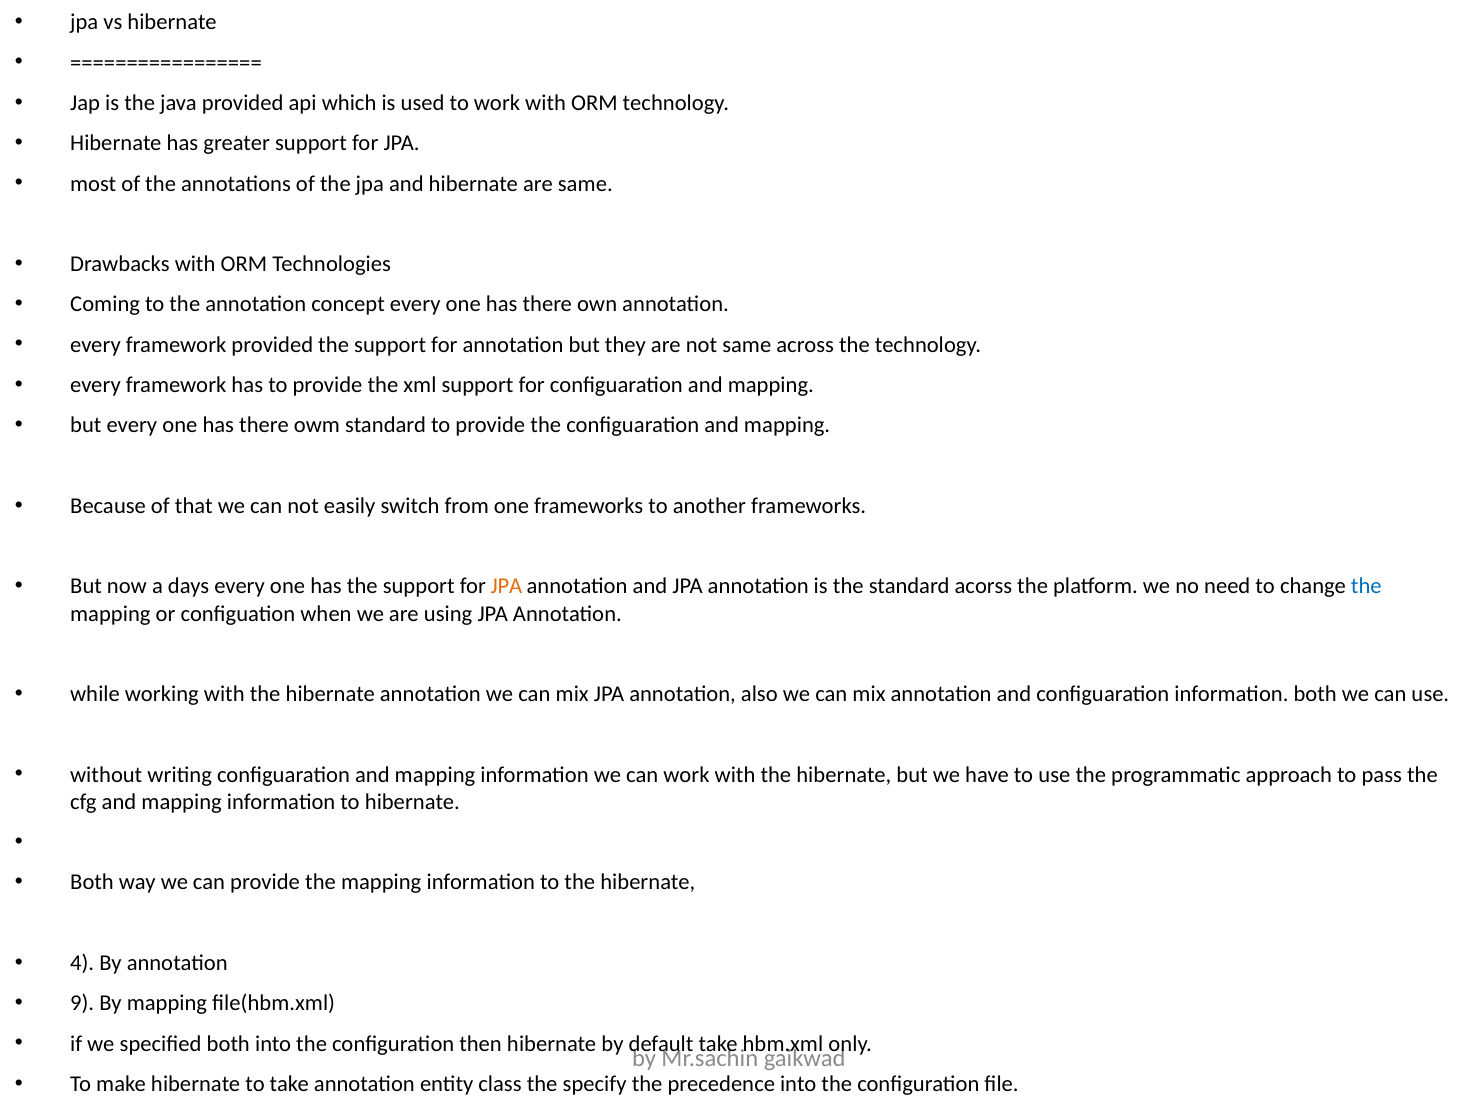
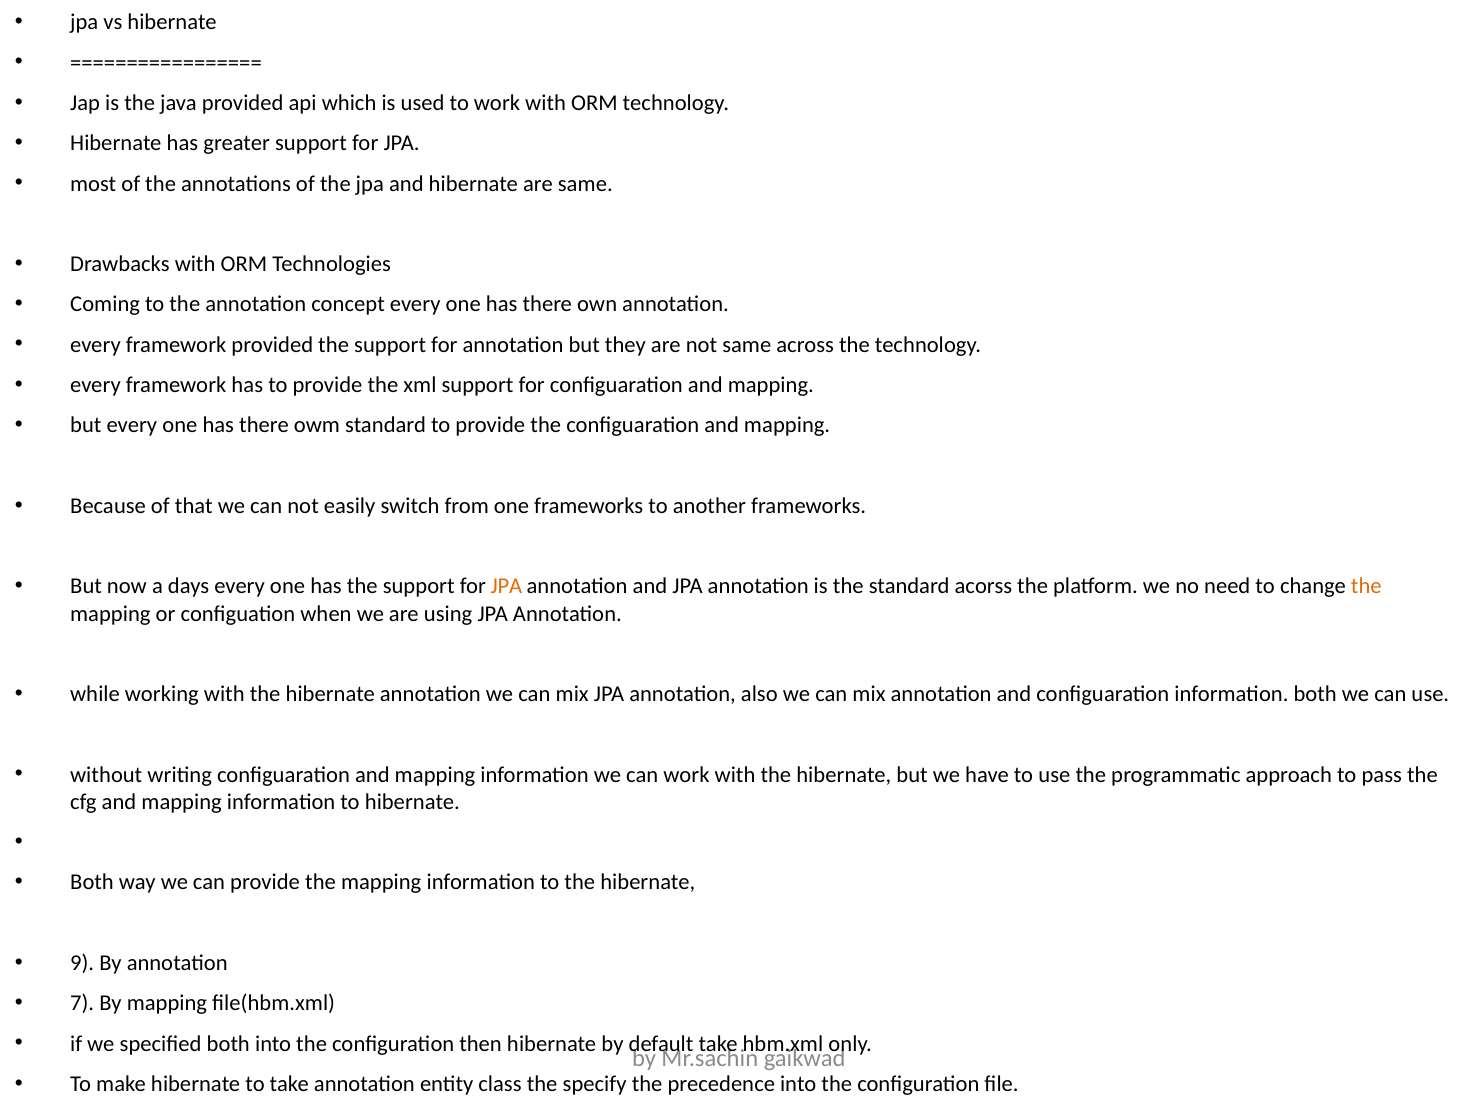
the at (1366, 586) colour: blue -> orange
4: 4 -> 9
9: 9 -> 7
